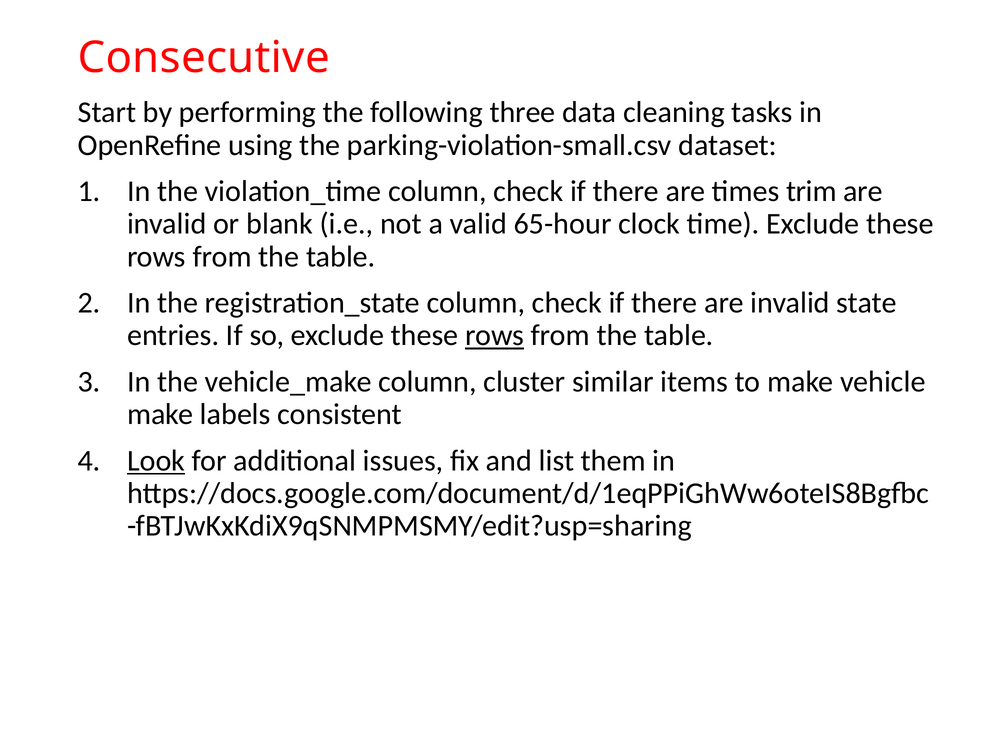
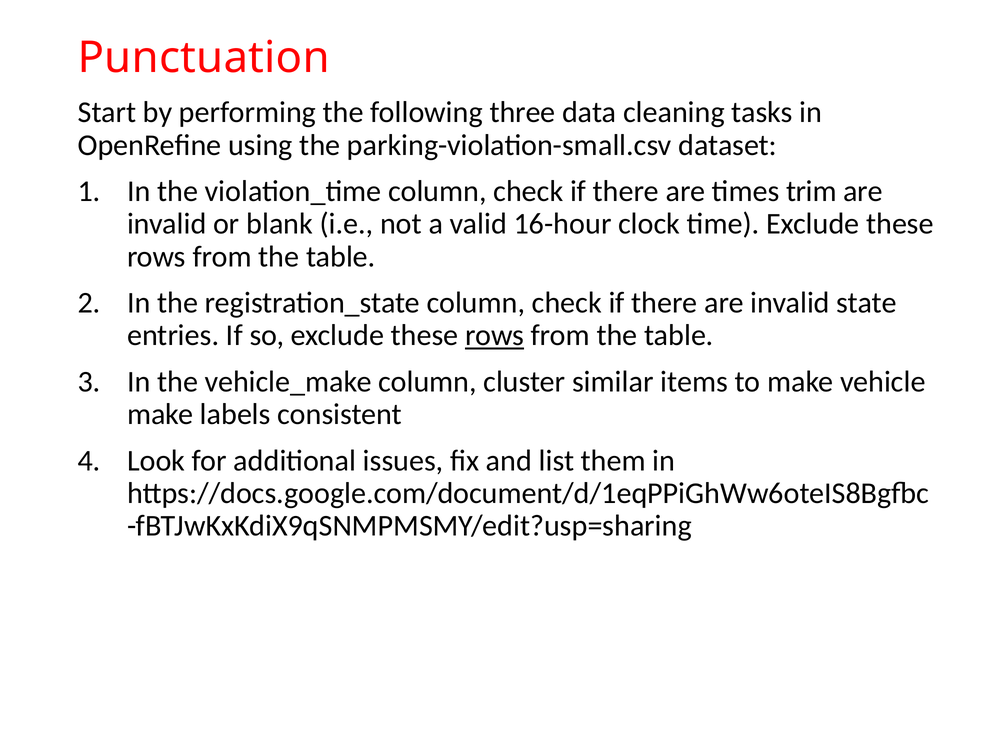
Consecutive: Consecutive -> Punctuation
65-hour: 65-hour -> 16-hour
Look underline: present -> none
